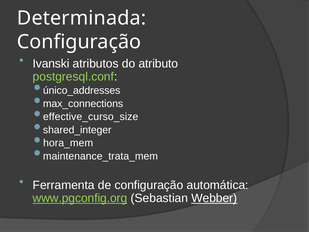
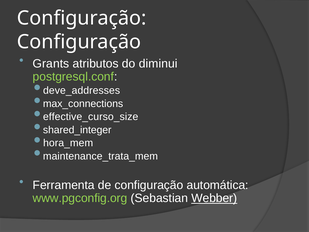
Determinada at (82, 18): Determinada -> Configuração
Ivanski: Ivanski -> Grants
atributo: atributo -> diminui
único_addresses: único_addresses -> deve_addresses
www.pgconfig.org underline: present -> none
